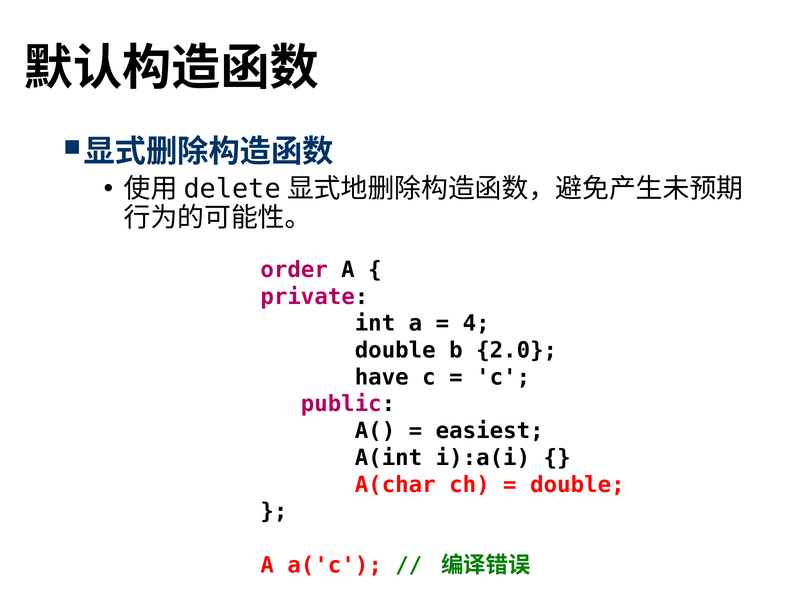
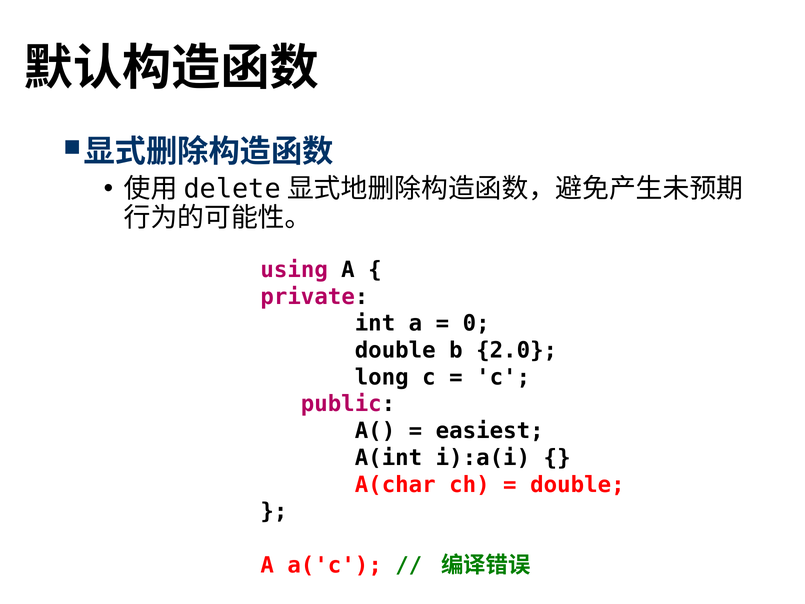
order: order -> using
4: 4 -> 0
have: have -> long
